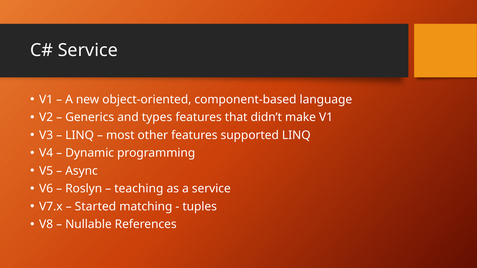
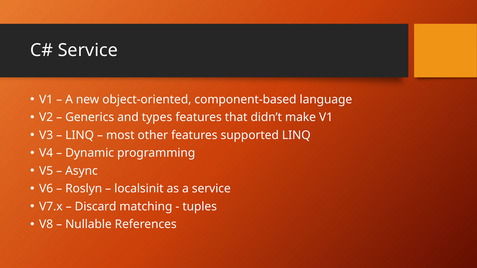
teaching: teaching -> localsinit
Started: Started -> Discard
